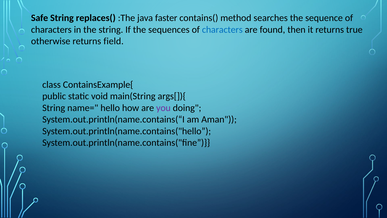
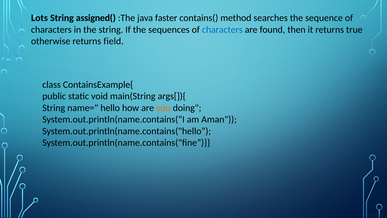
Safe: Safe -> Lots
replaces(: replaces( -> assigned(
you colour: purple -> orange
